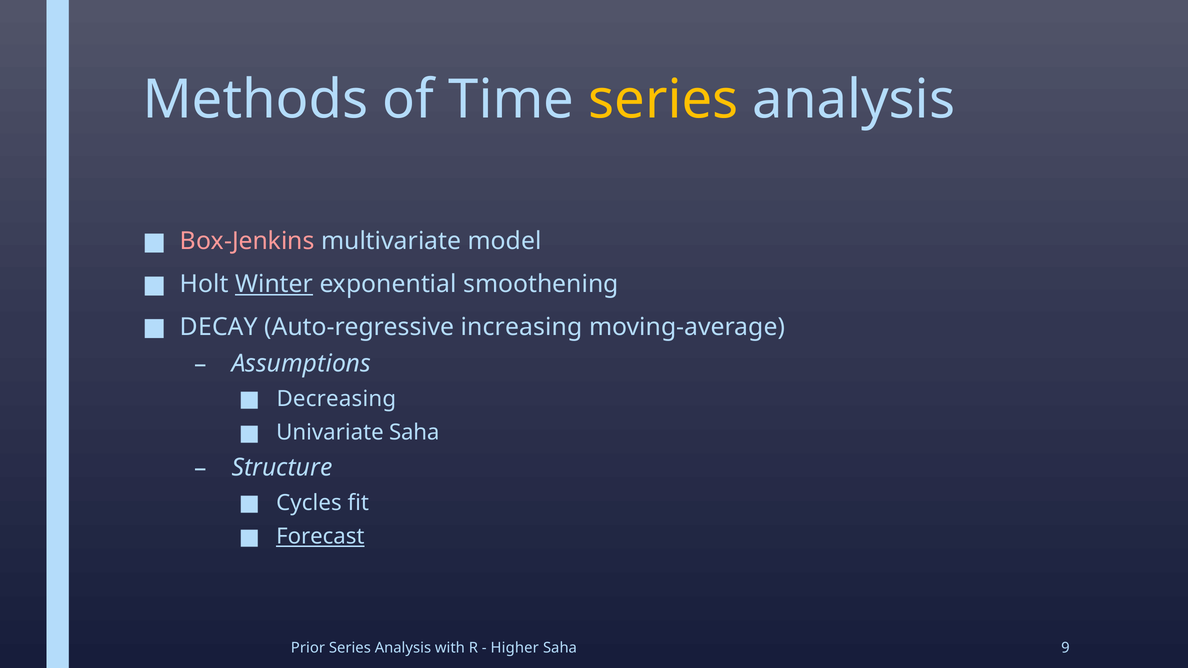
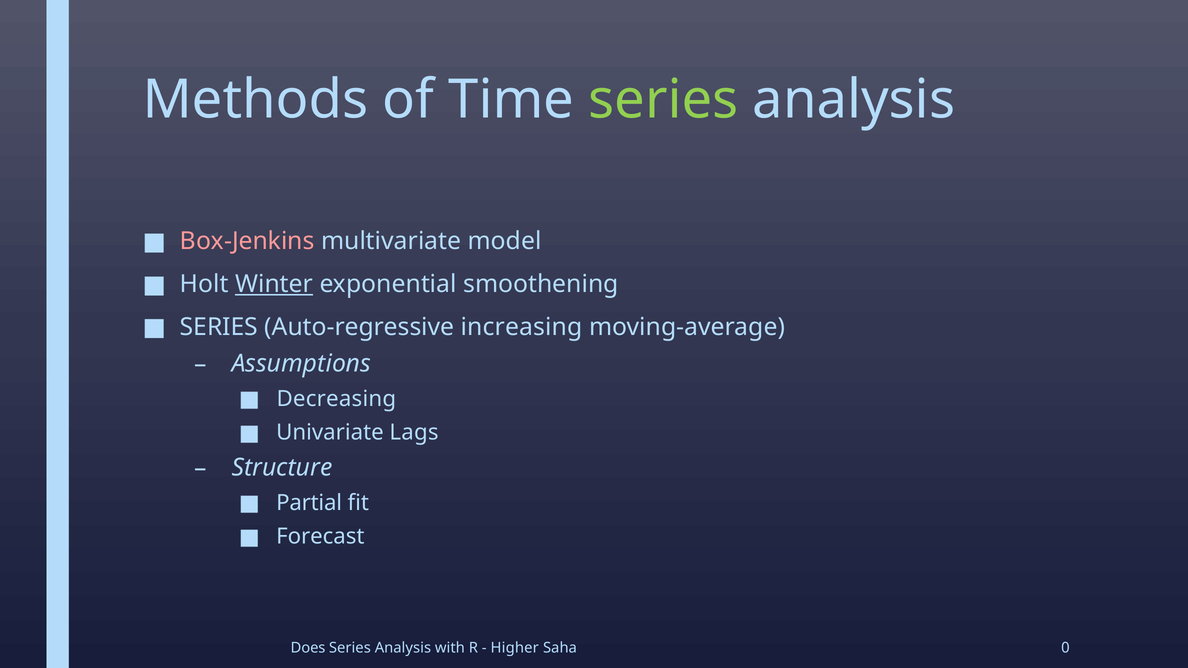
series at (663, 100) colour: yellow -> light green
DECAY at (219, 327): DECAY -> SERIES
Univariate Saha: Saha -> Lags
Cycles: Cycles -> Partial
Forecast underline: present -> none
Prior: Prior -> Does
9: 9 -> 0
